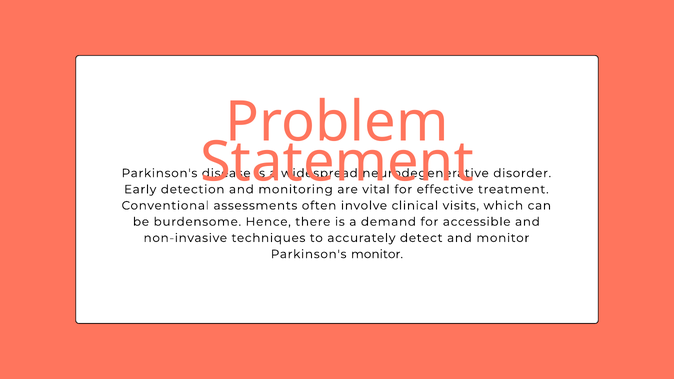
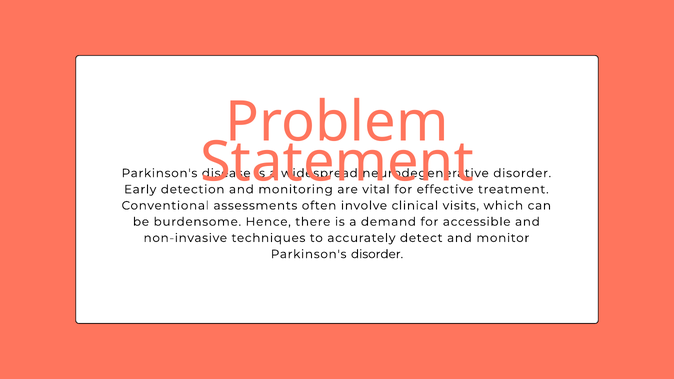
Parkinson's monitor: monitor -> disorder
